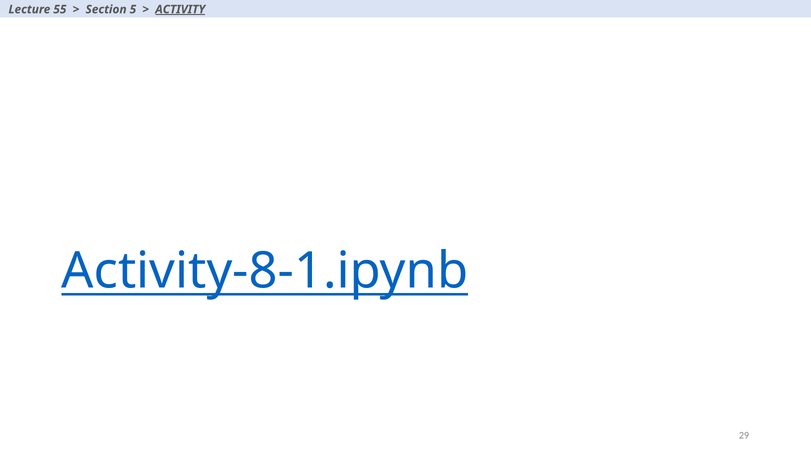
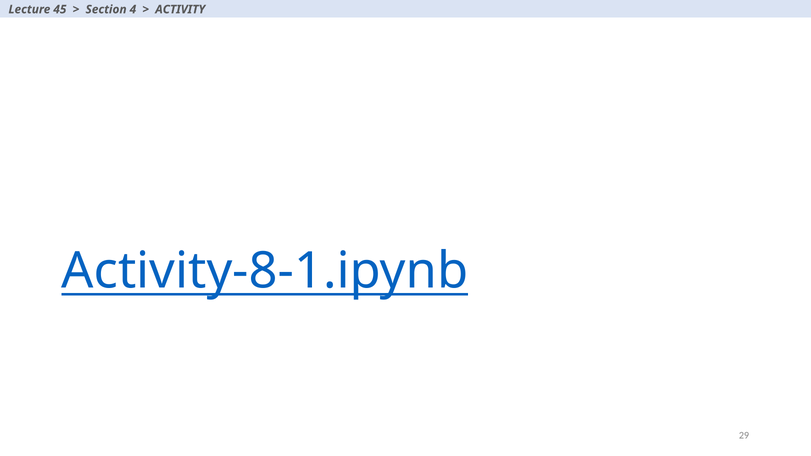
55: 55 -> 45
5: 5 -> 4
ACTIVITY underline: present -> none
